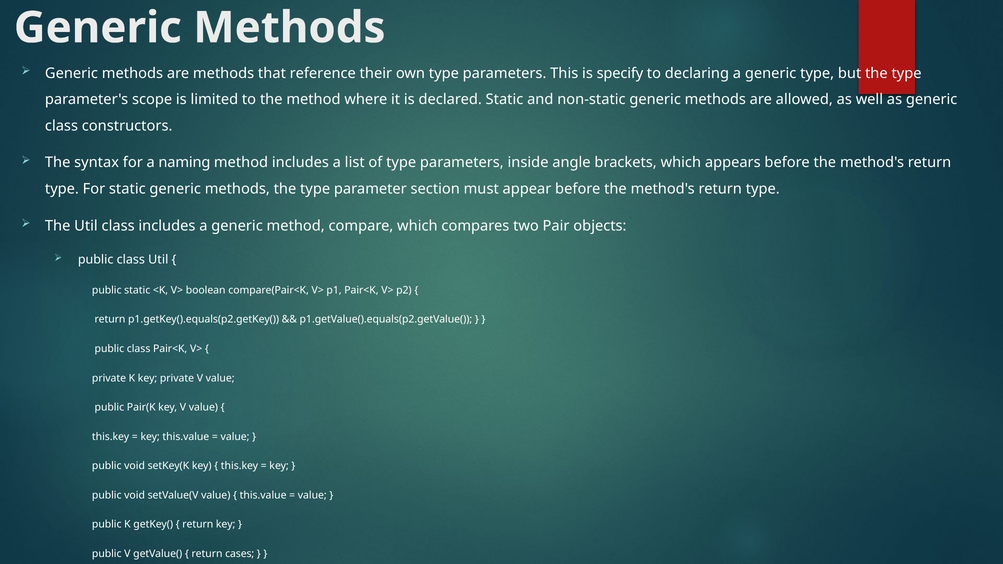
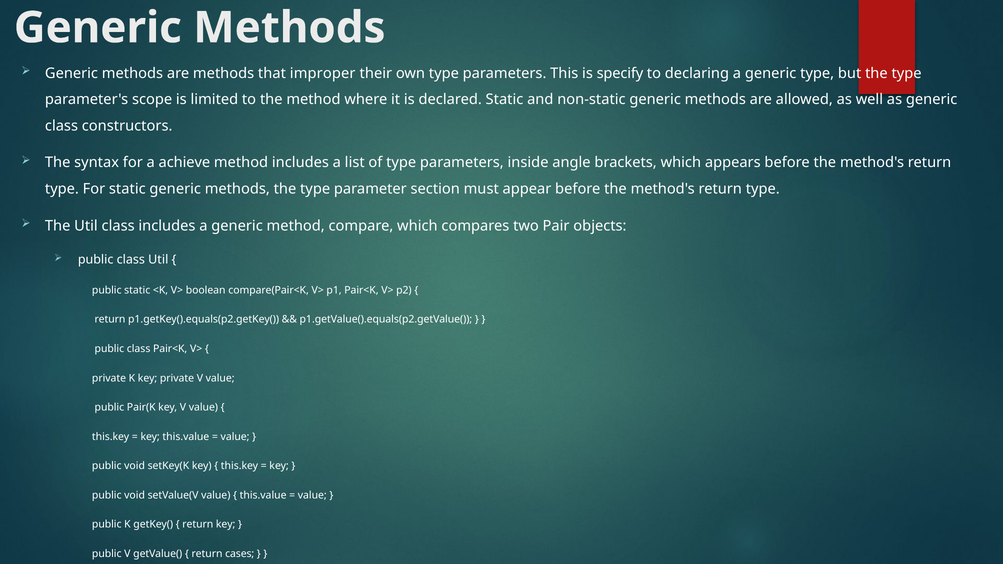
reference: reference -> improper
naming: naming -> achieve
